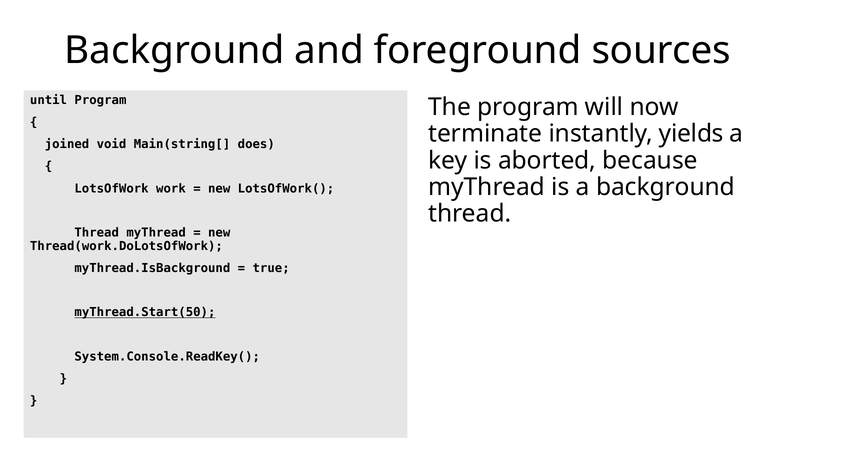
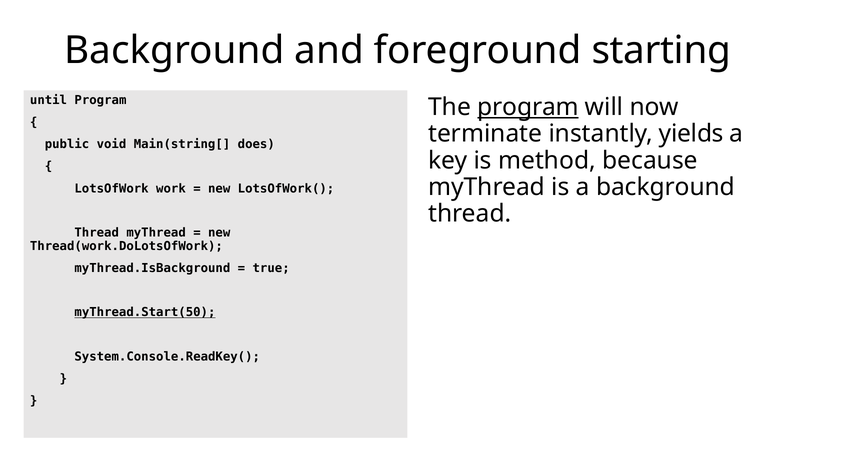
sources: sources -> starting
program at (528, 107) underline: none -> present
joined: joined -> public
aborted: aborted -> method
